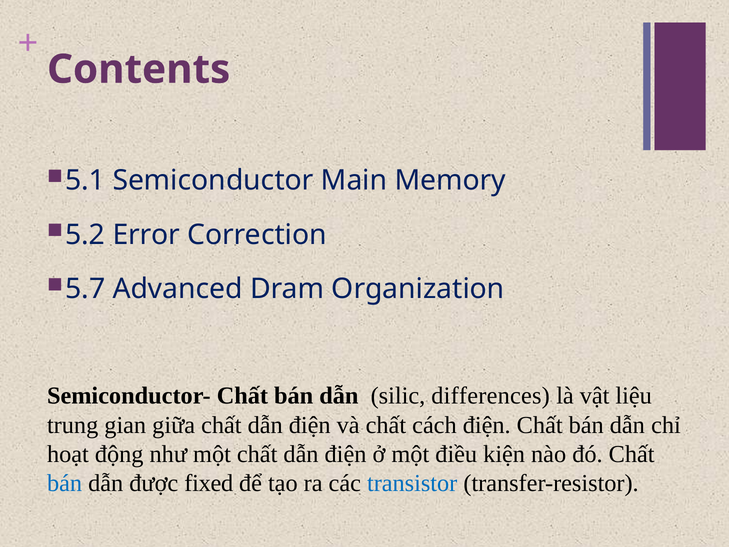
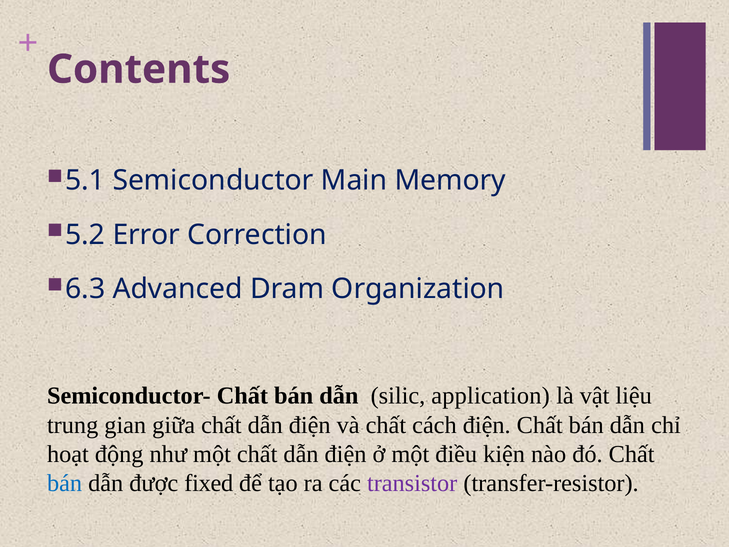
5.7: 5.7 -> 6.3
differences: differences -> application
transistor colour: blue -> purple
